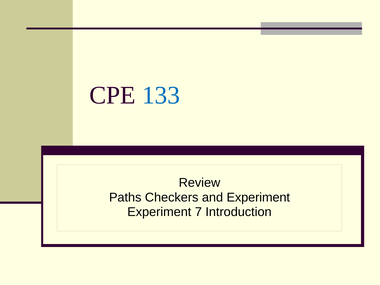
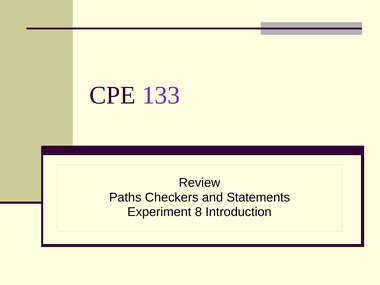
133 colour: blue -> purple
and Experiment: Experiment -> Statements
7: 7 -> 8
